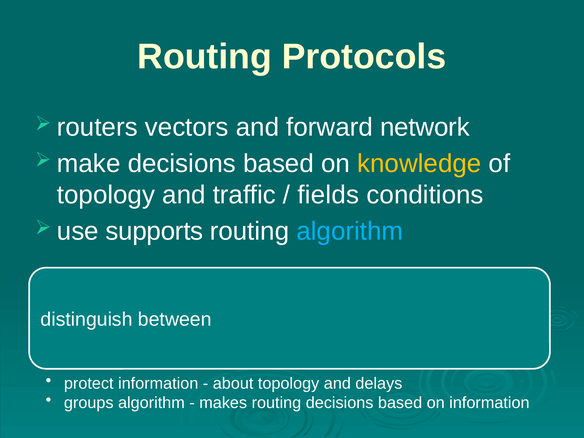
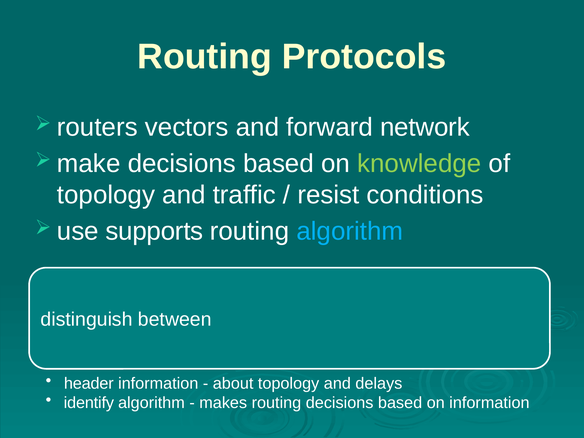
knowledge colour: yellow -> light green
fields: fields -> resist
protect: protect -> header
groups: groups -> identify
